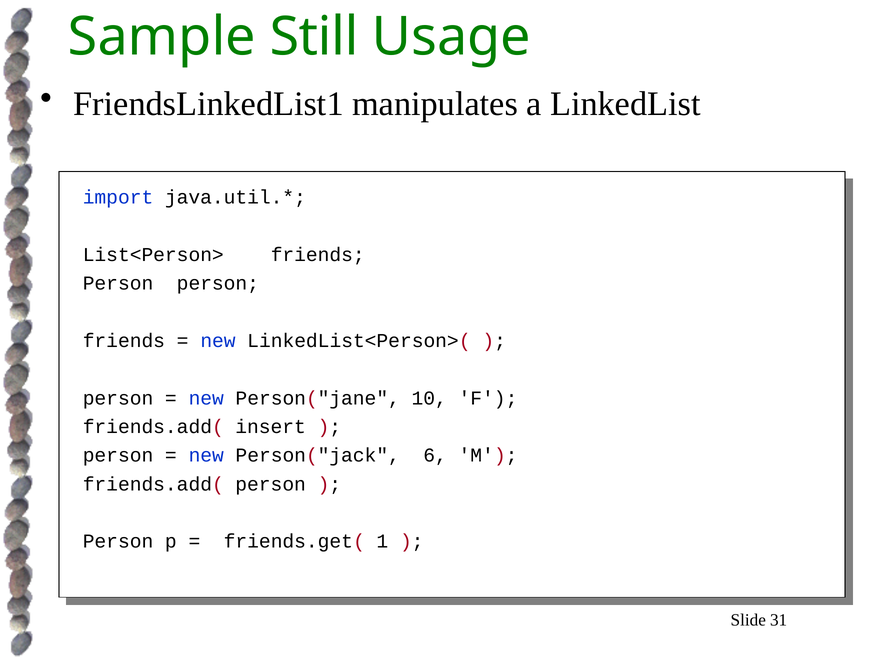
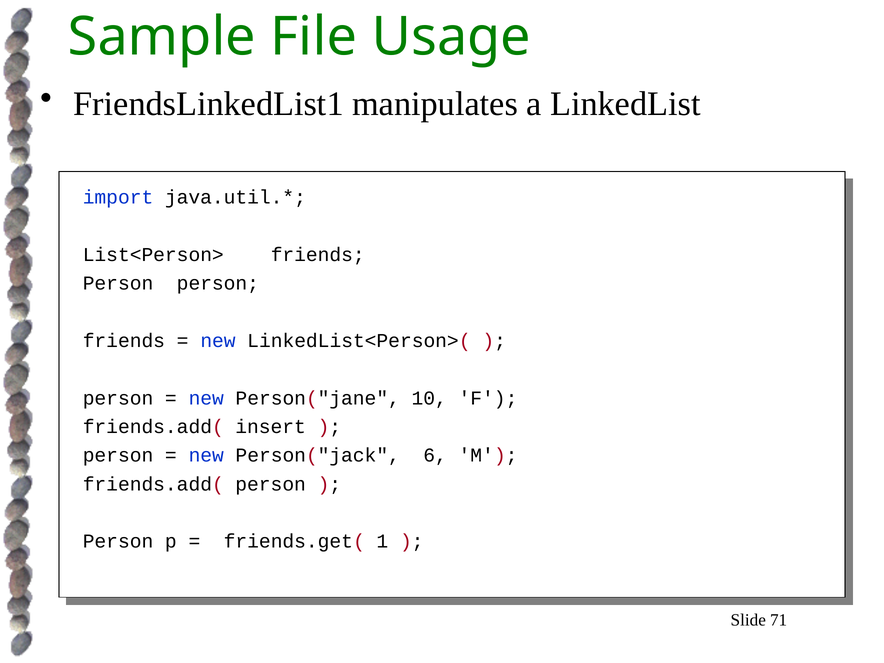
Still: Still -> File
31: 31 -> 71
